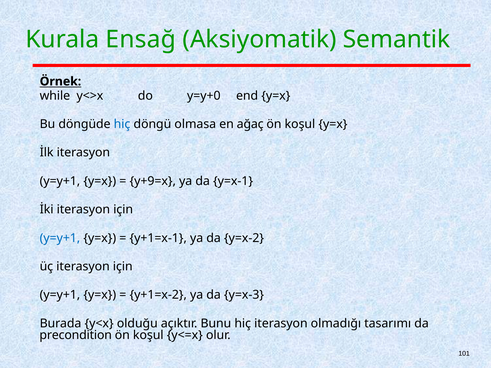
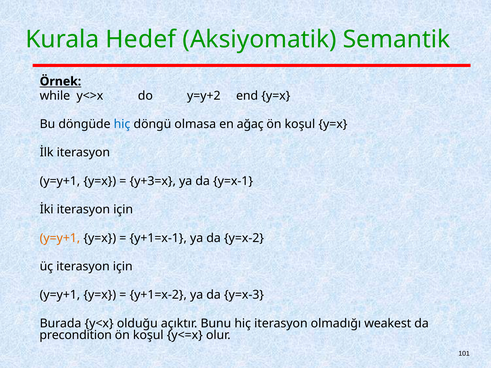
Ensağ: Ensağ -> Hedef
y=y+0: y=y+0 -> y=y+2
y+9=x: y+9=x -> y+3=x
y=y+1 at (60, 238) colour: blue -> orange
tasarımı: tasarımı -> weakest
